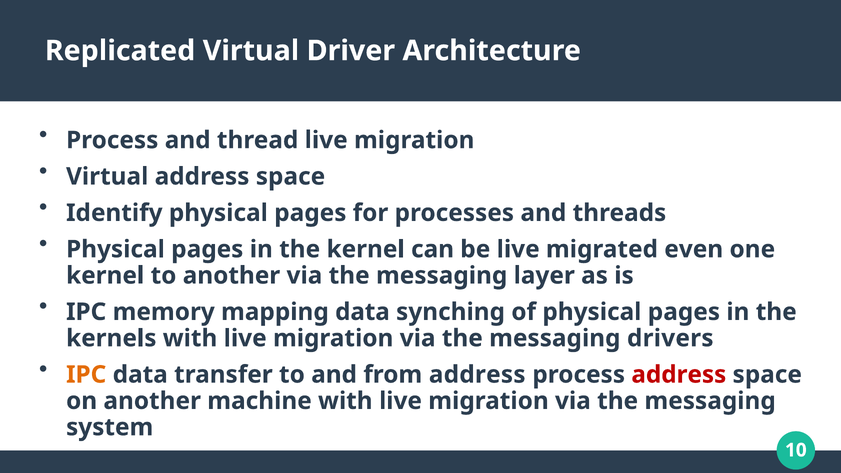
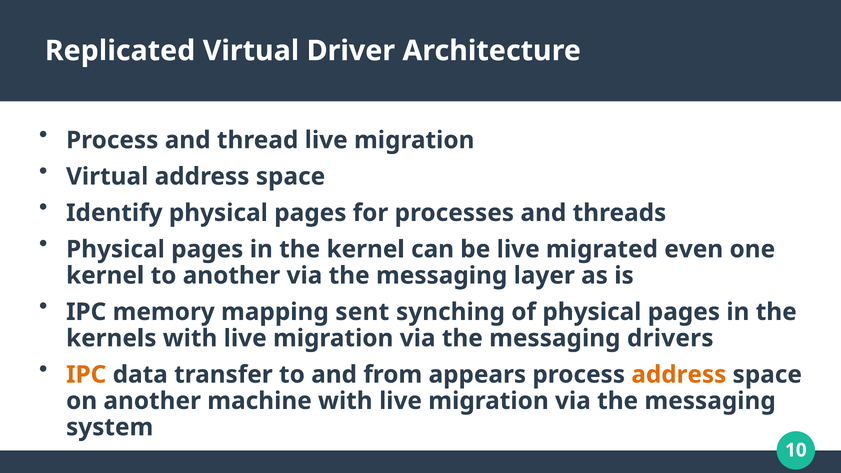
mapping data: data -> sent
from address: address -> appears
address at (679, 375) colour: red -> orange
